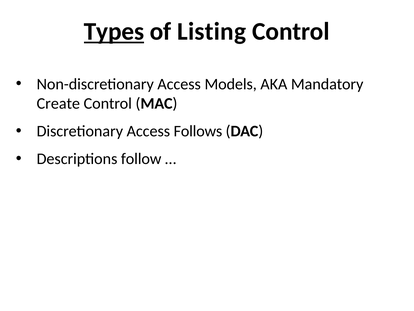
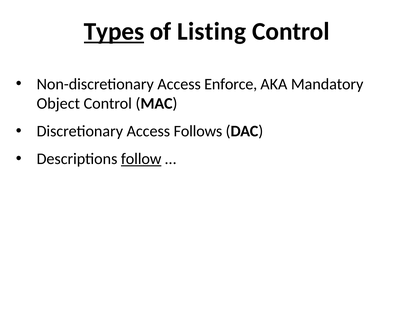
Models: Models -> Enforce
Create: Create -> Object
follow underline: none -> present
